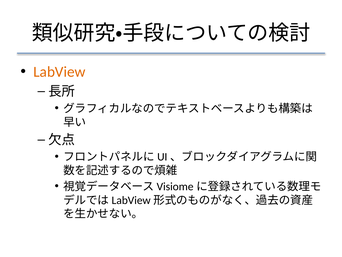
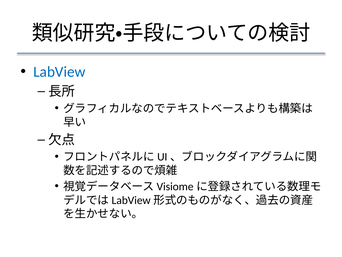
LabView colour: orange -> blue
